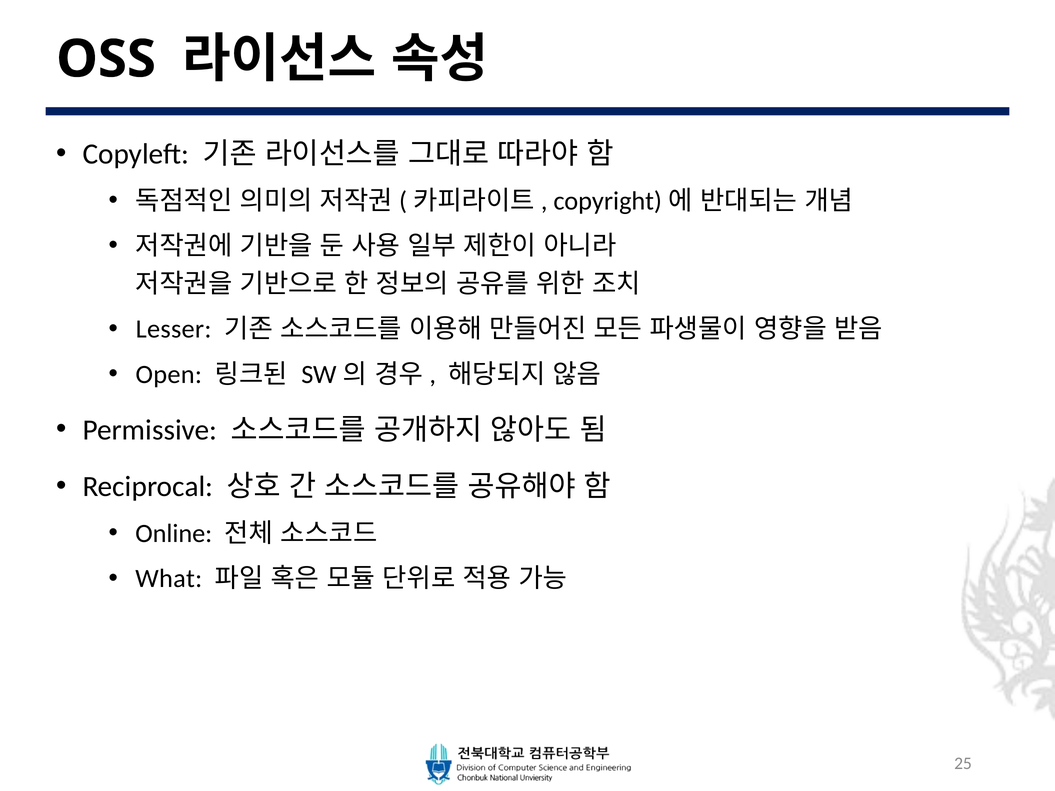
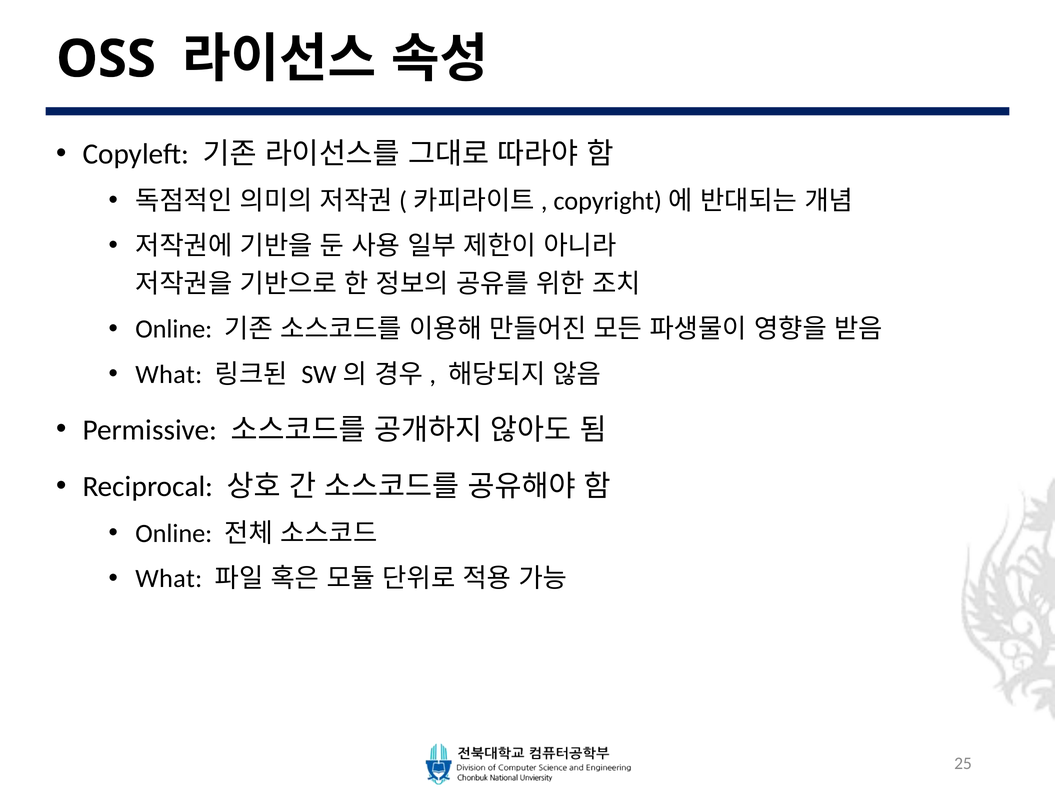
Lesser at (174, 329): Lesser -> Online
Open at (169, 375): Open -> What
